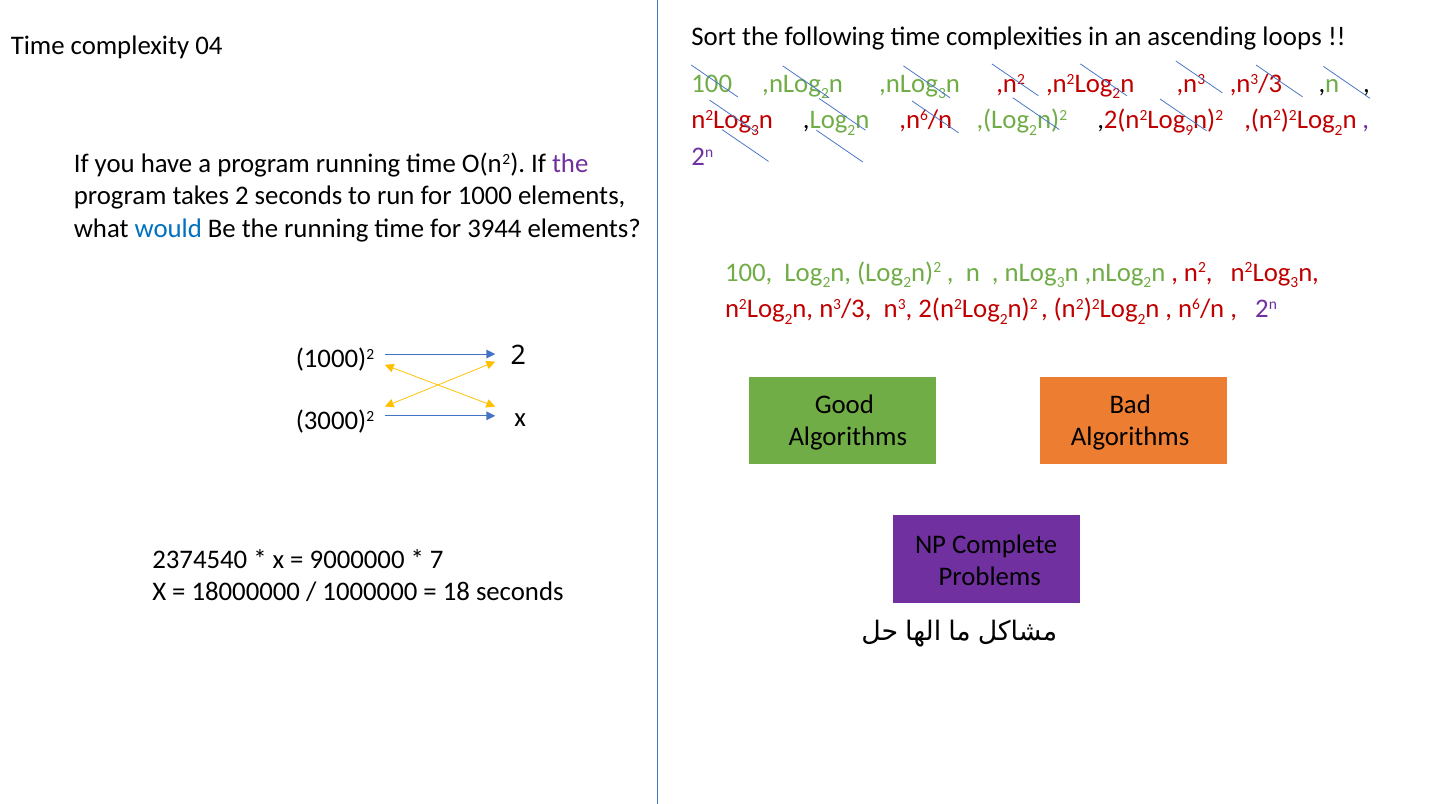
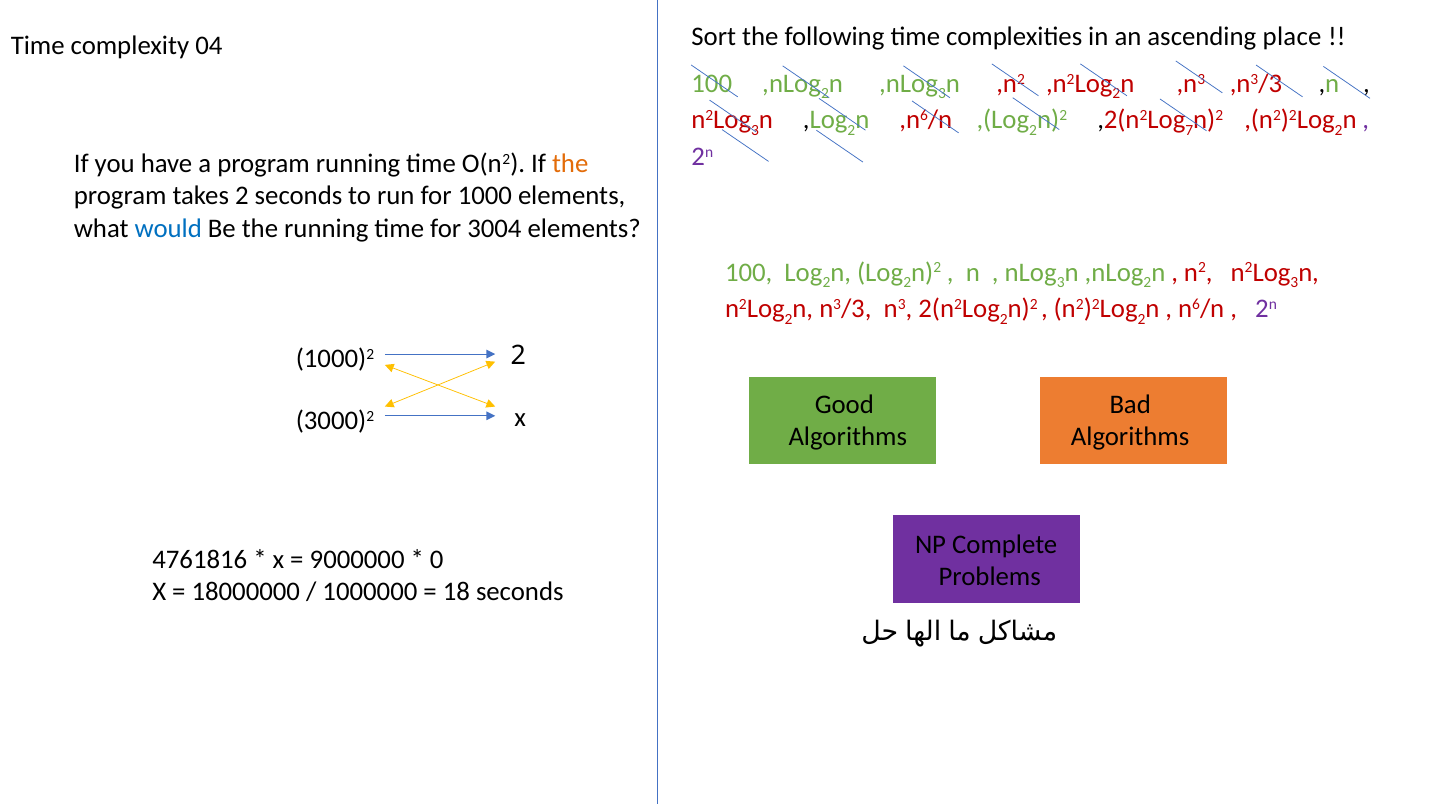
loops: loops -> place
9: 9 -> 7
the at (570, 164) colour: purple -> orange
3944: 3944 -> 3004
2374540: 2374540 -> 4761816
7: 7 -> 0
